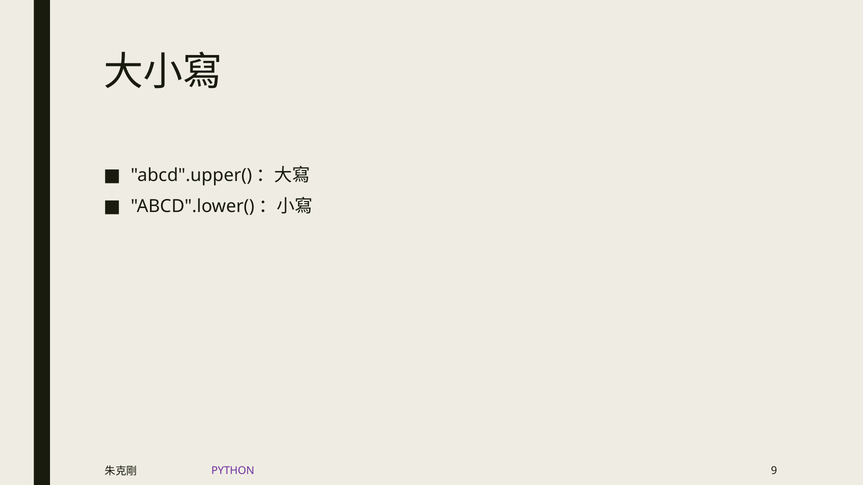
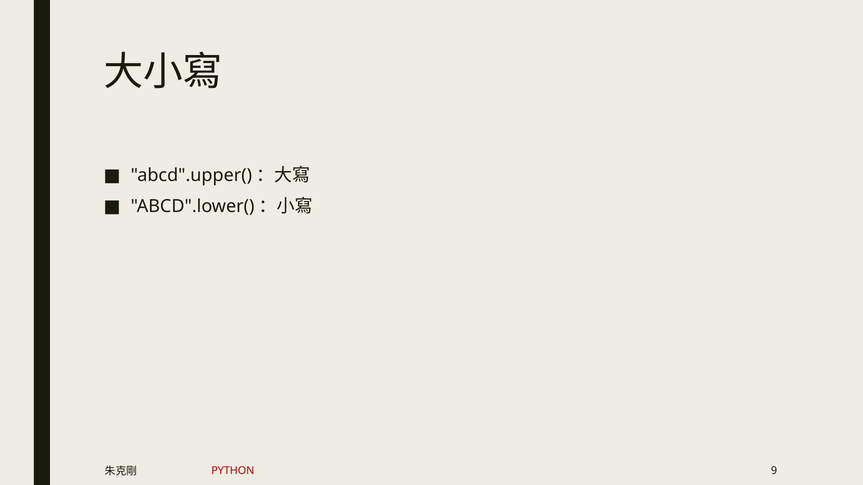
PYTHON colour: purple -> red
